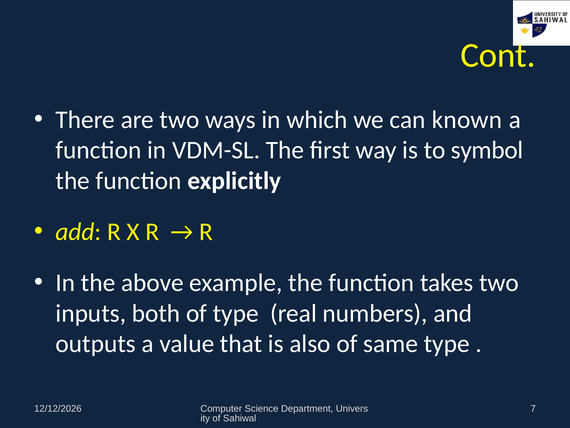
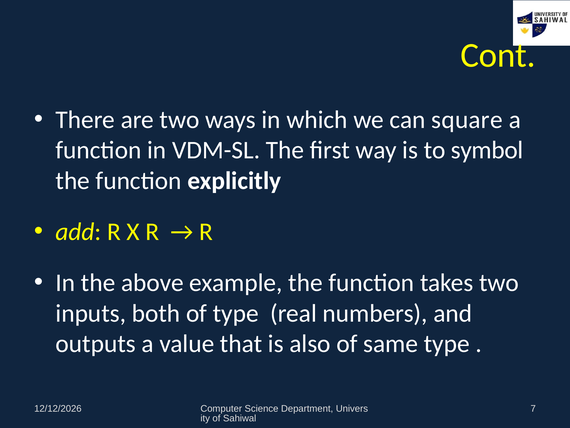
known: known -> square
